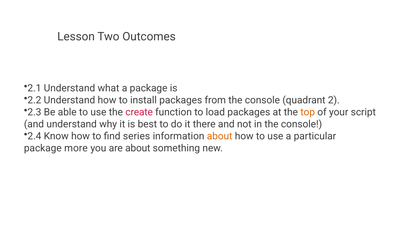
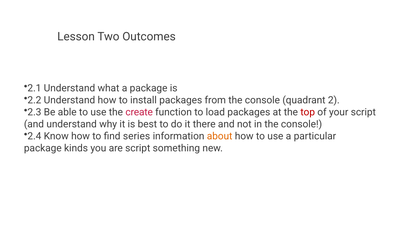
top colour: orange -> red
more: more -> kinds
are about: about -> script
